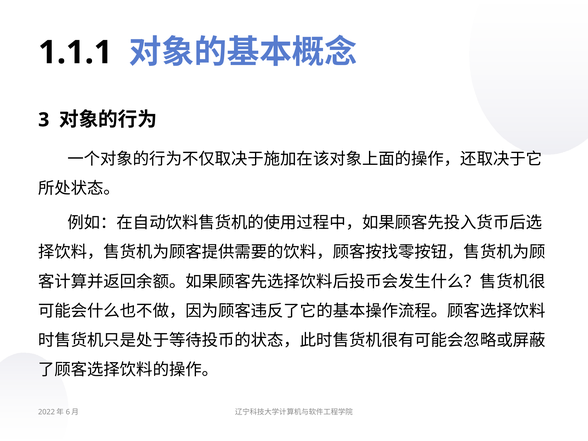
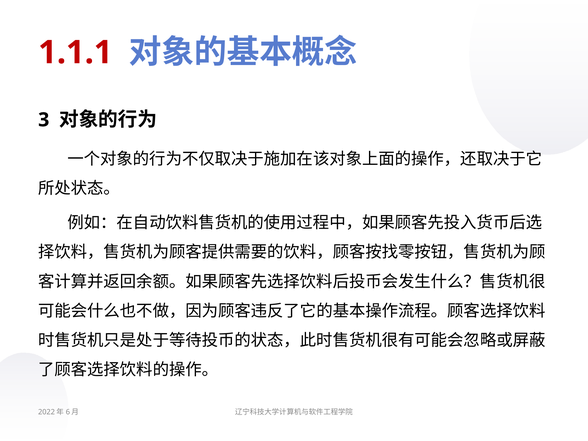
1.1.1 colour: black -> red
